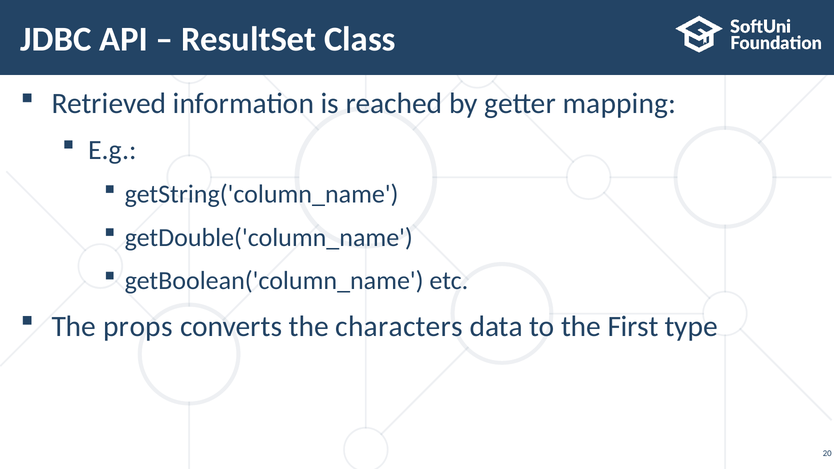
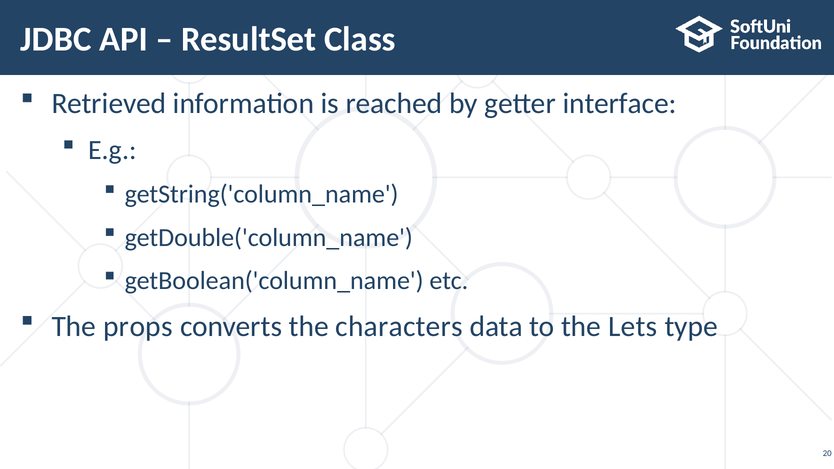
mapping: mapping -> interface
First: First -> Lets
